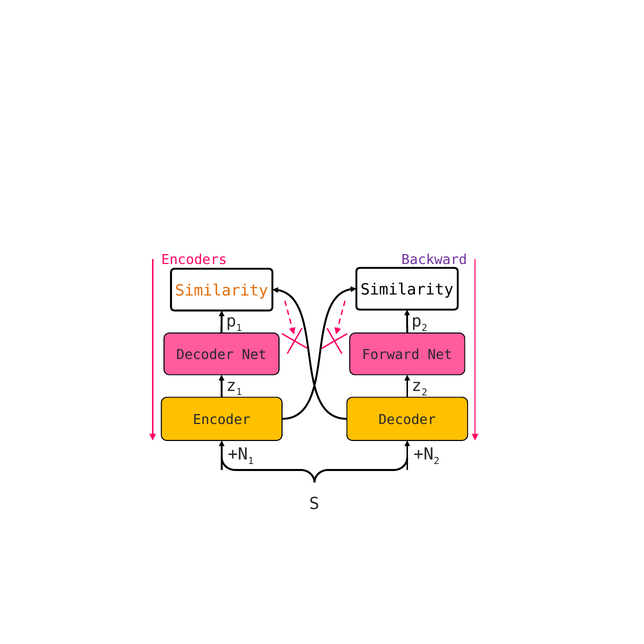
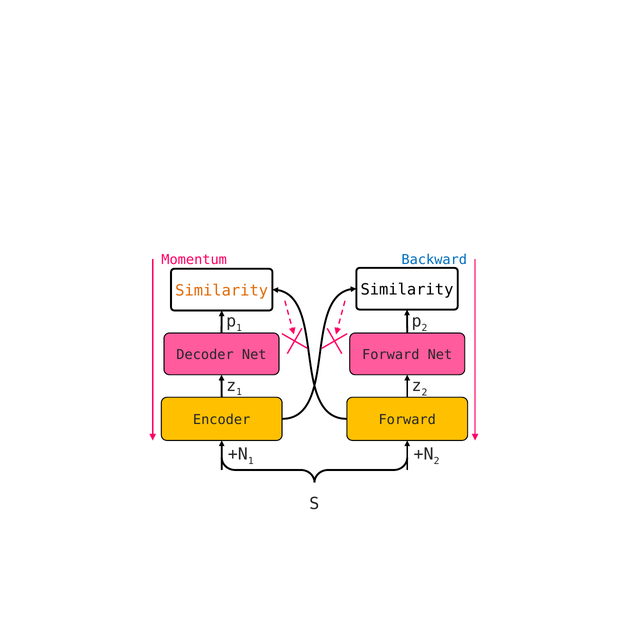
Encoders: Encoders -> Momentum
Backward colour: purple -> blue
Decoder at (407, 420): Decoder -> Forward
